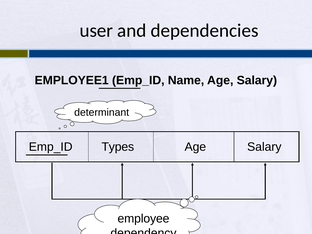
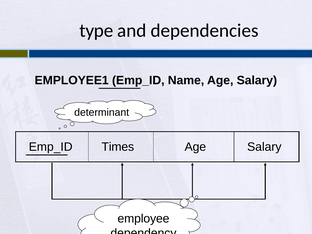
user: user -> type
Types: Types -> Times
